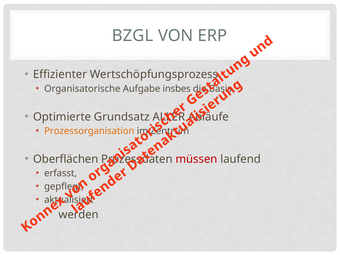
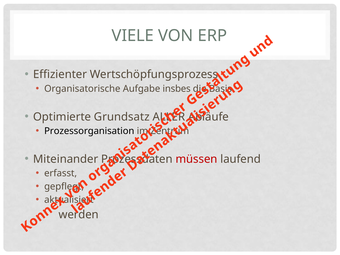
BZGL: BZGL -> VIELE
Prozessorganisation colour: orange -> black
Oberflächen: Oberflächen -> Miteinander
